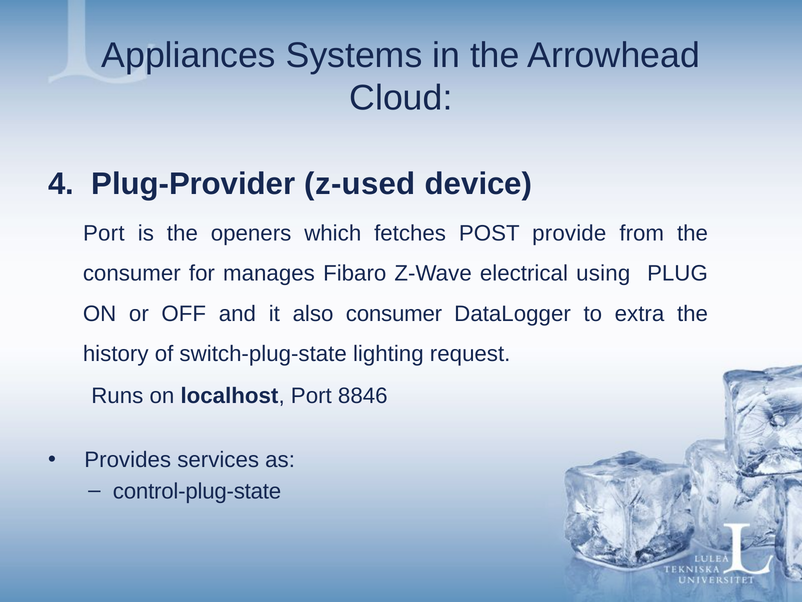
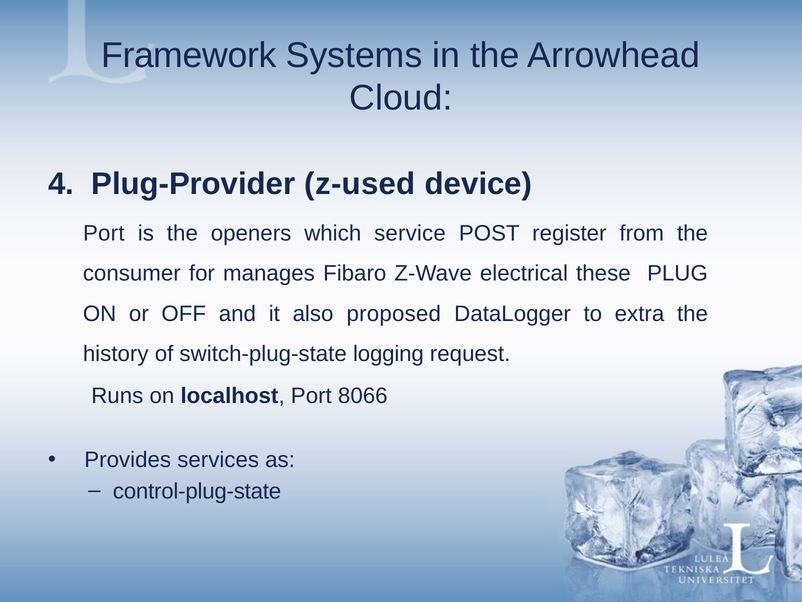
Appliances: Appliances -> Framework
fetches: fetches -> service
provide: provide -> register
using: using -> these
also consumer: consumer -> proposed
lighting: lighting -> logging
8846: 8846 -> 8066
